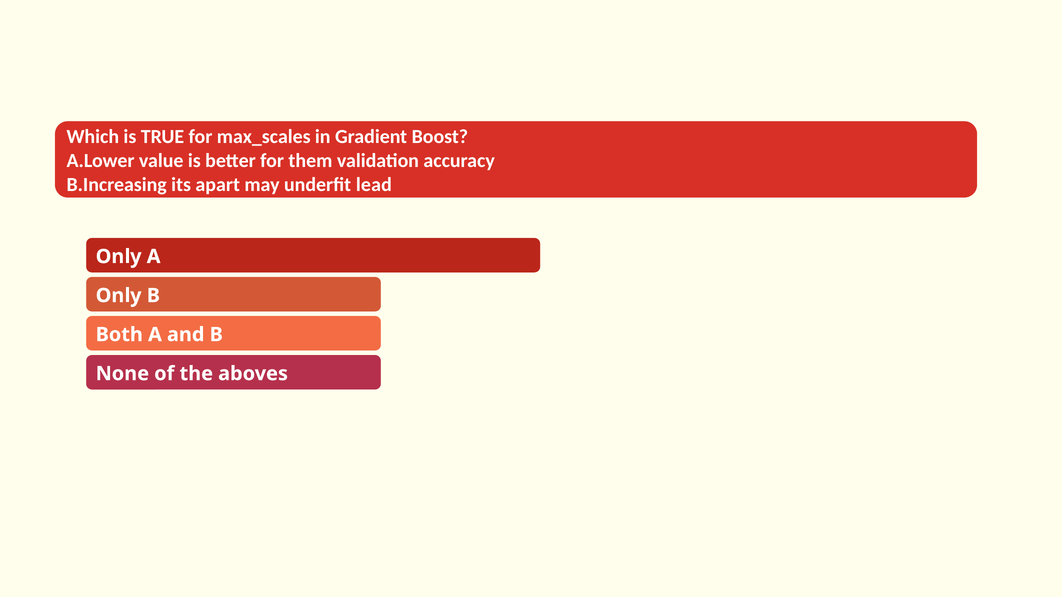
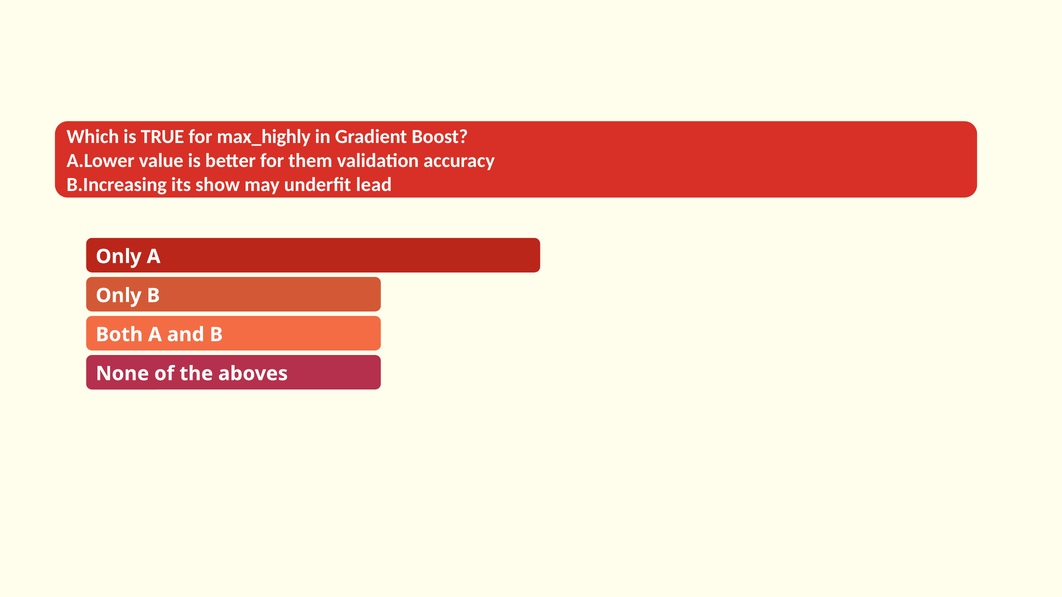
max_scales: max_scales -> max_highly
apart: apart -> show
